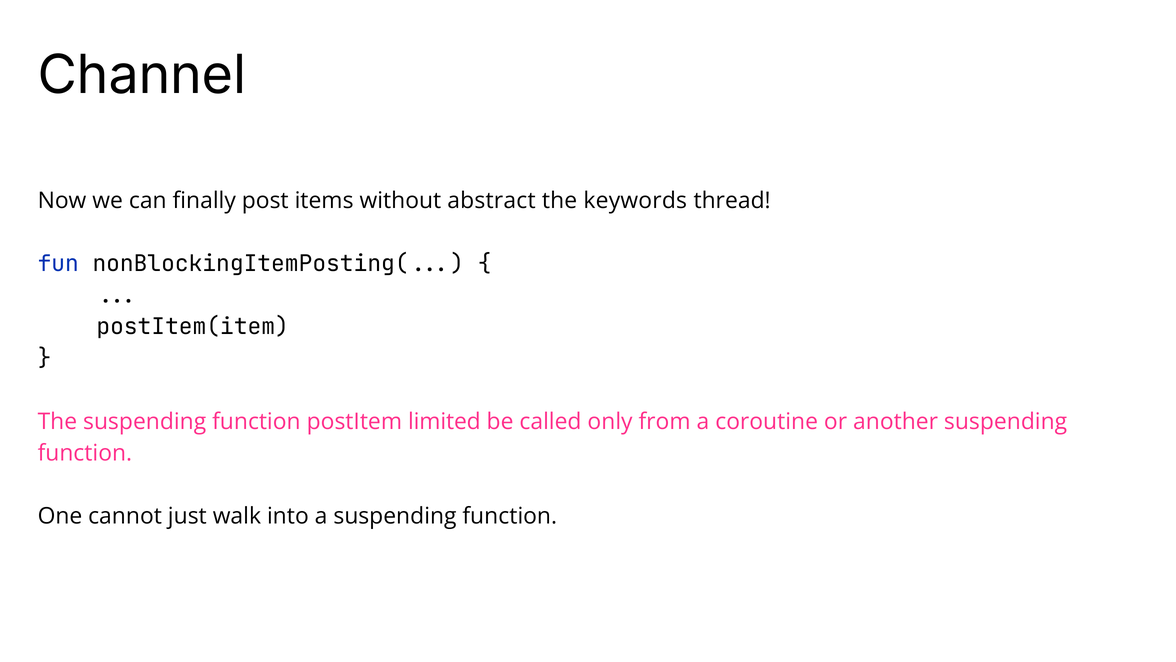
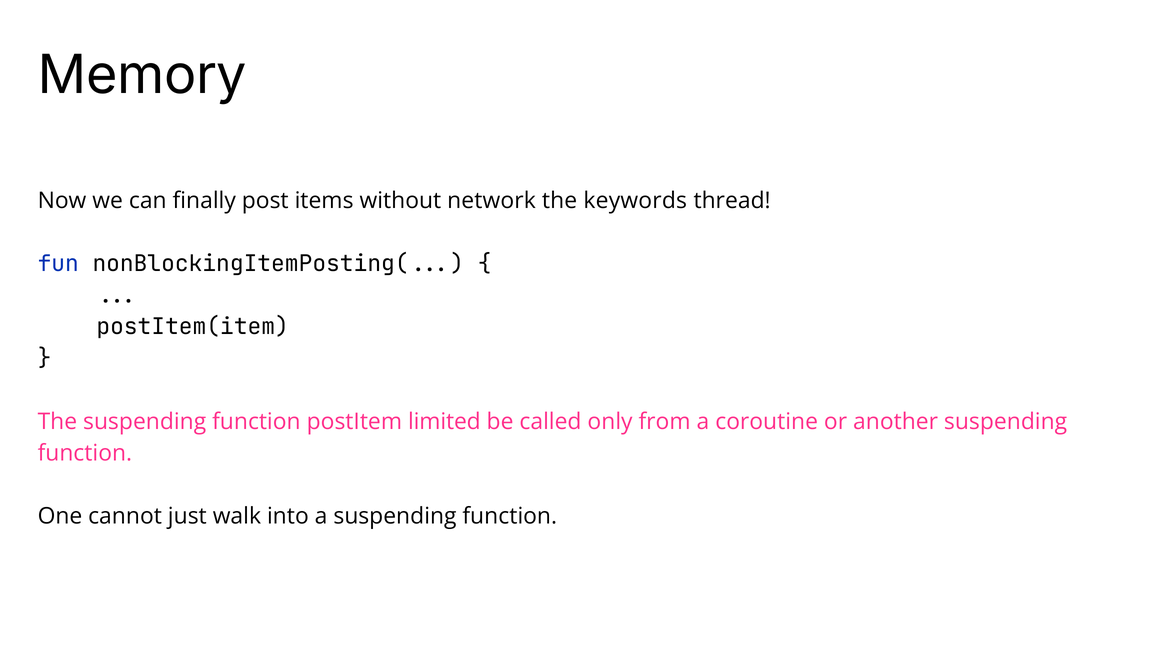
Channel: Channel -> Memory
abstract: abstract -> network
